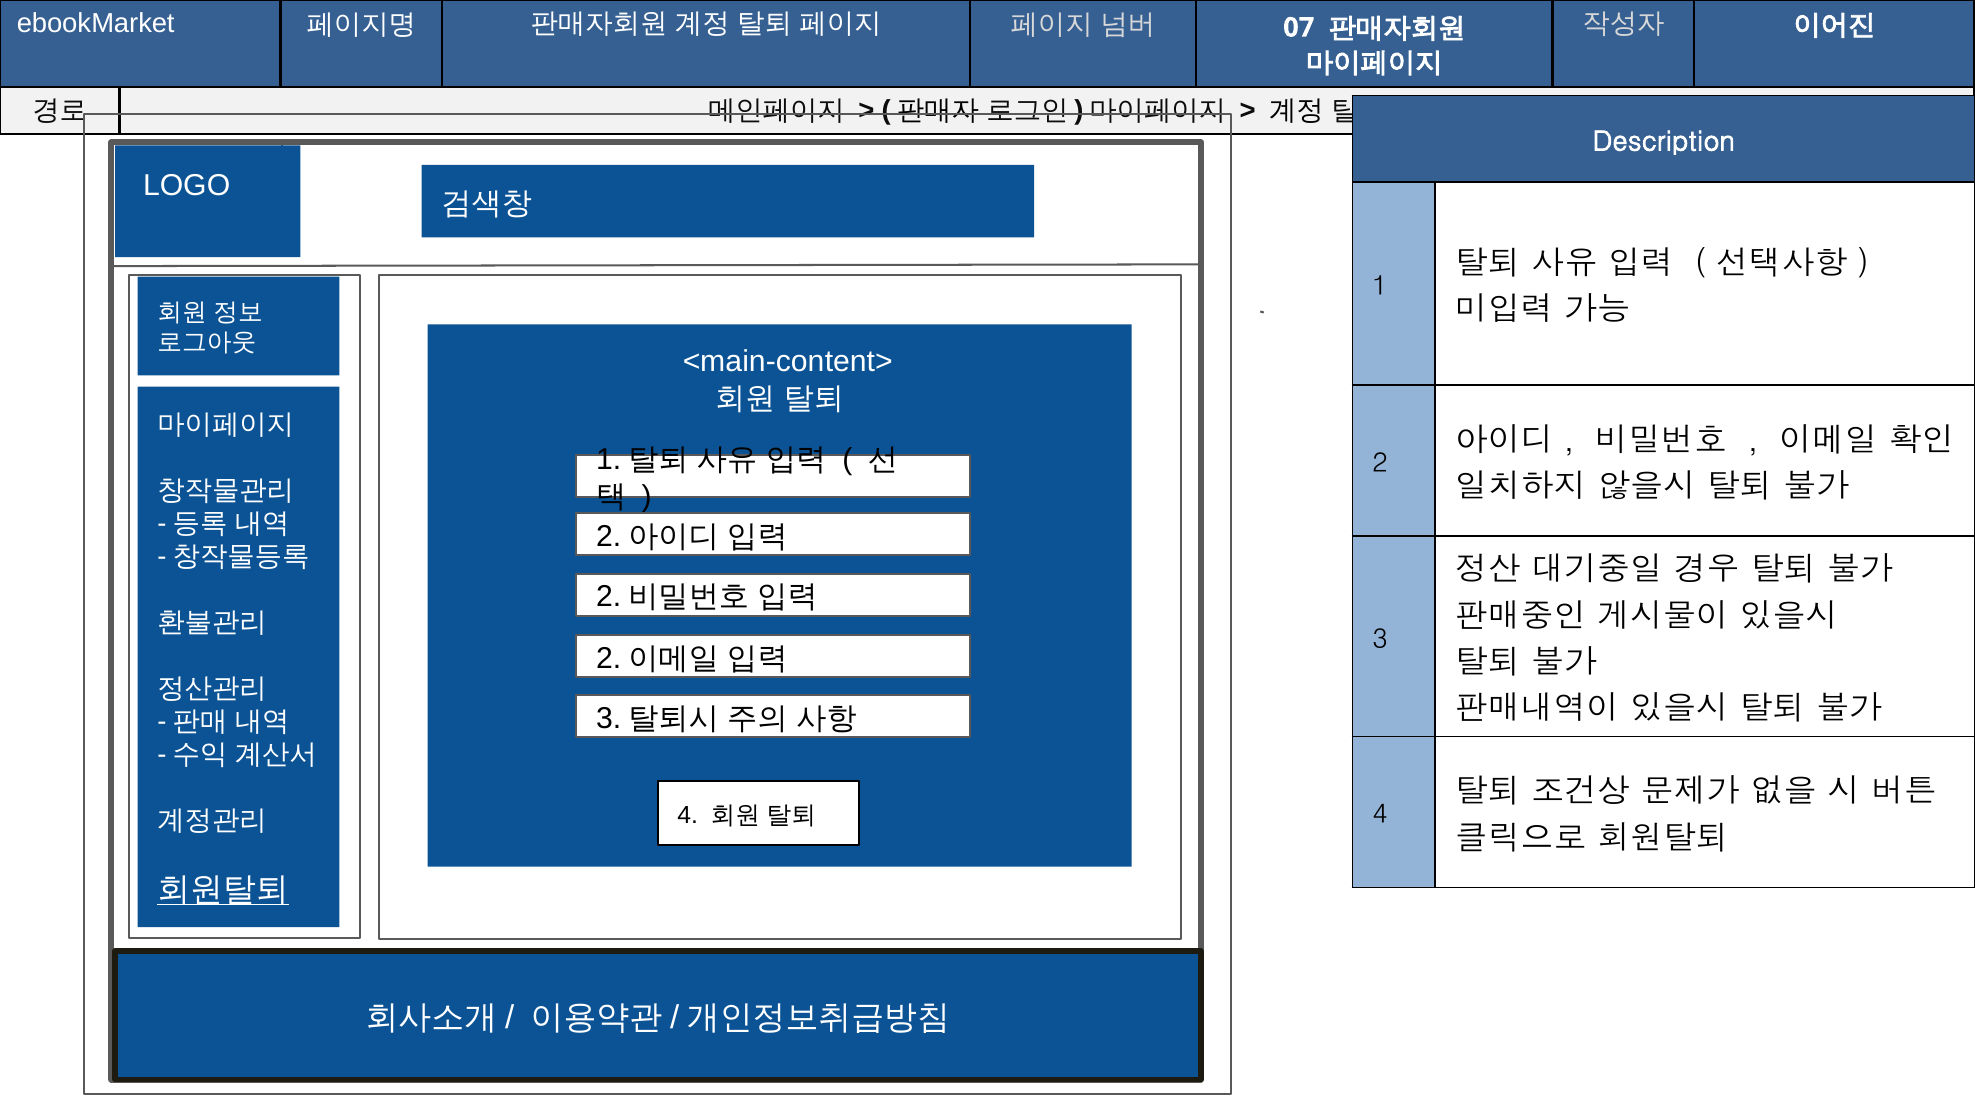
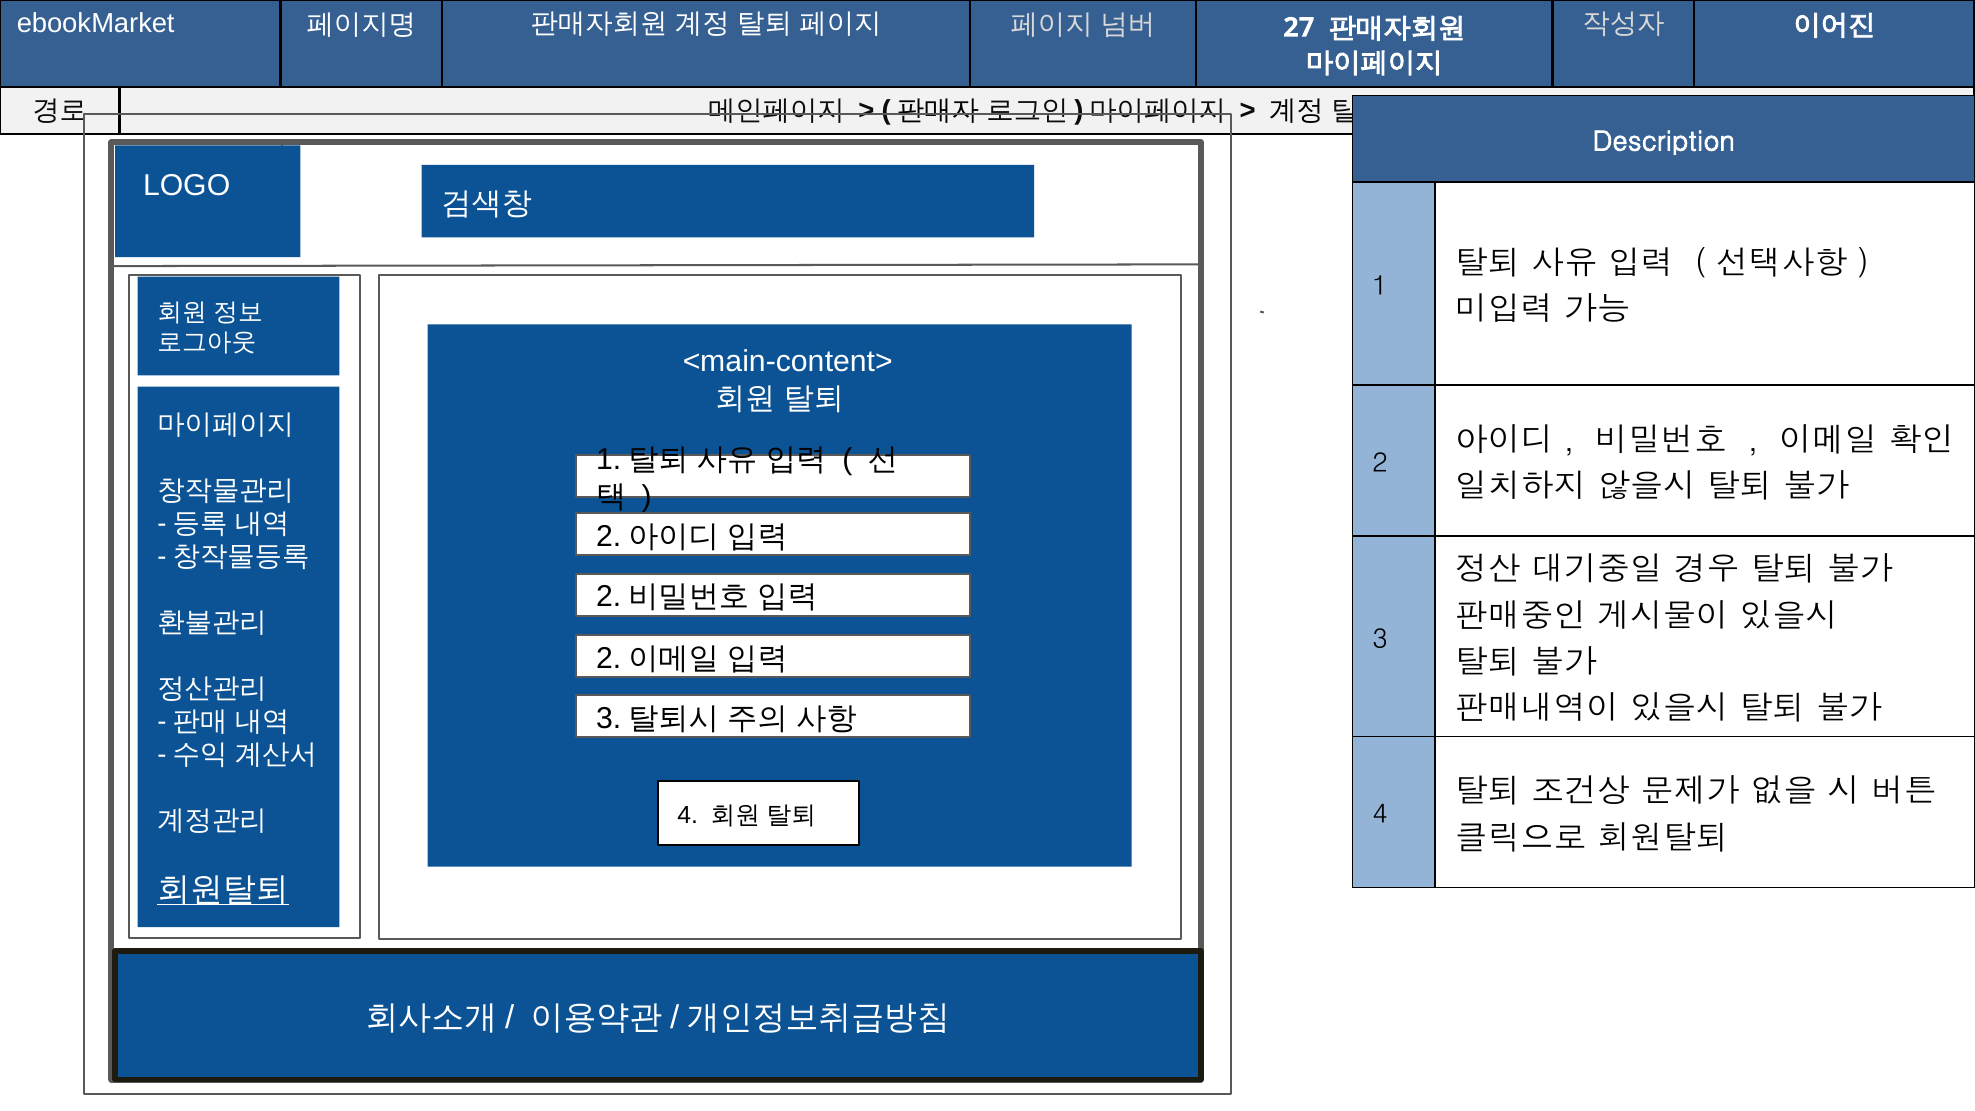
07: 07 -> 27
